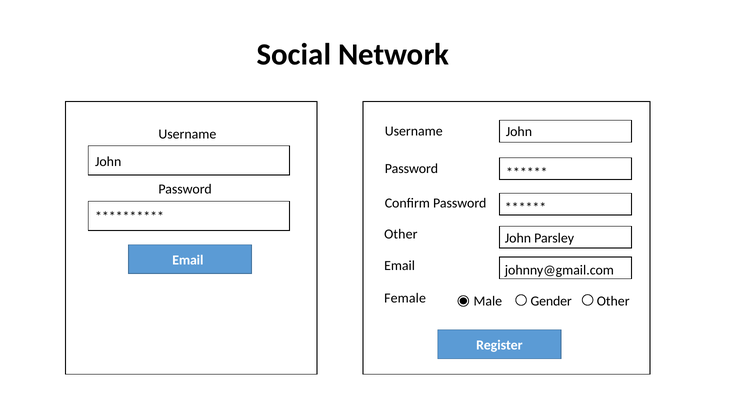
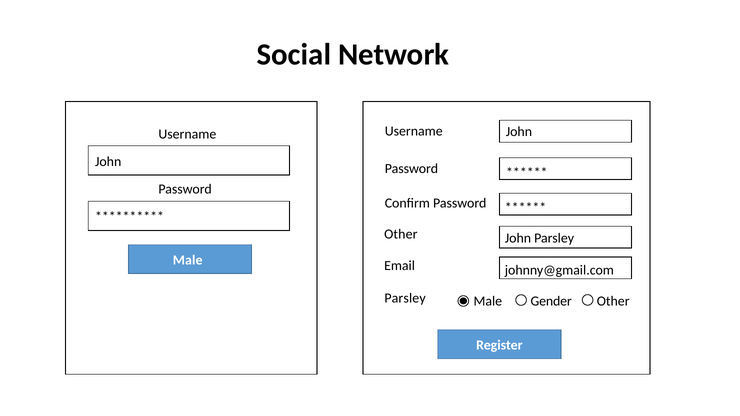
Email at (188, 260): Email -> Male
Female at (405, 298): Female -> Parsley
